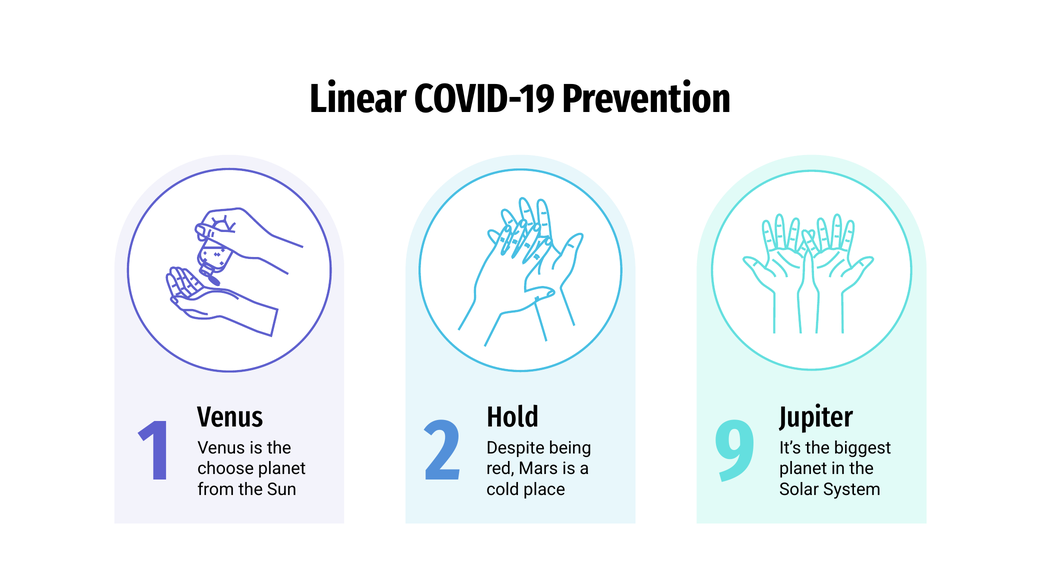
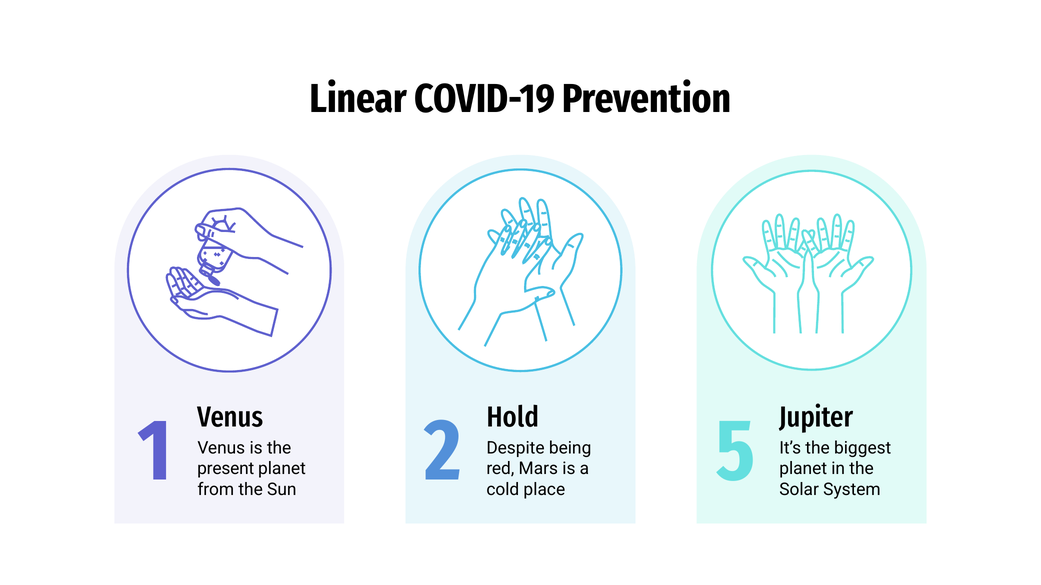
choose: choose -> present
9: 9 -> 5
